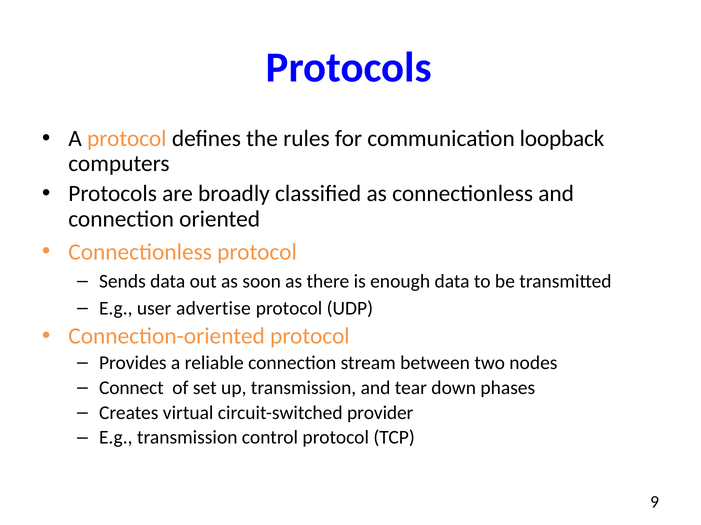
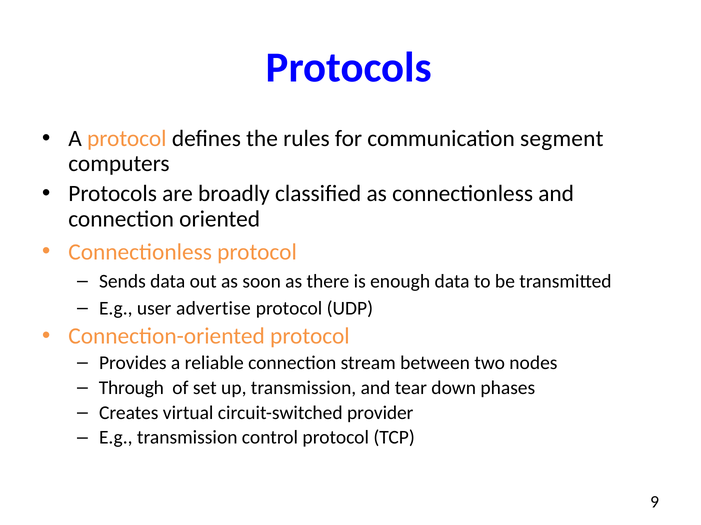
loopback: loopback -> segment
Connect: Connect -> Through
